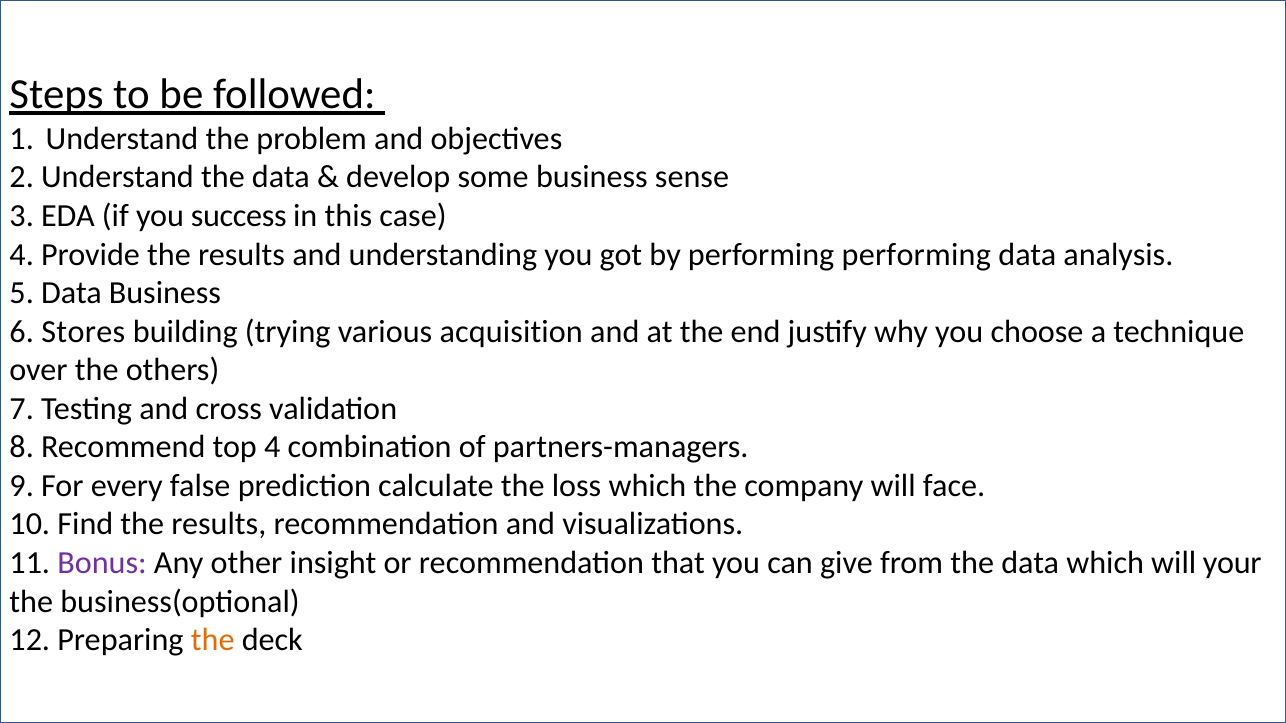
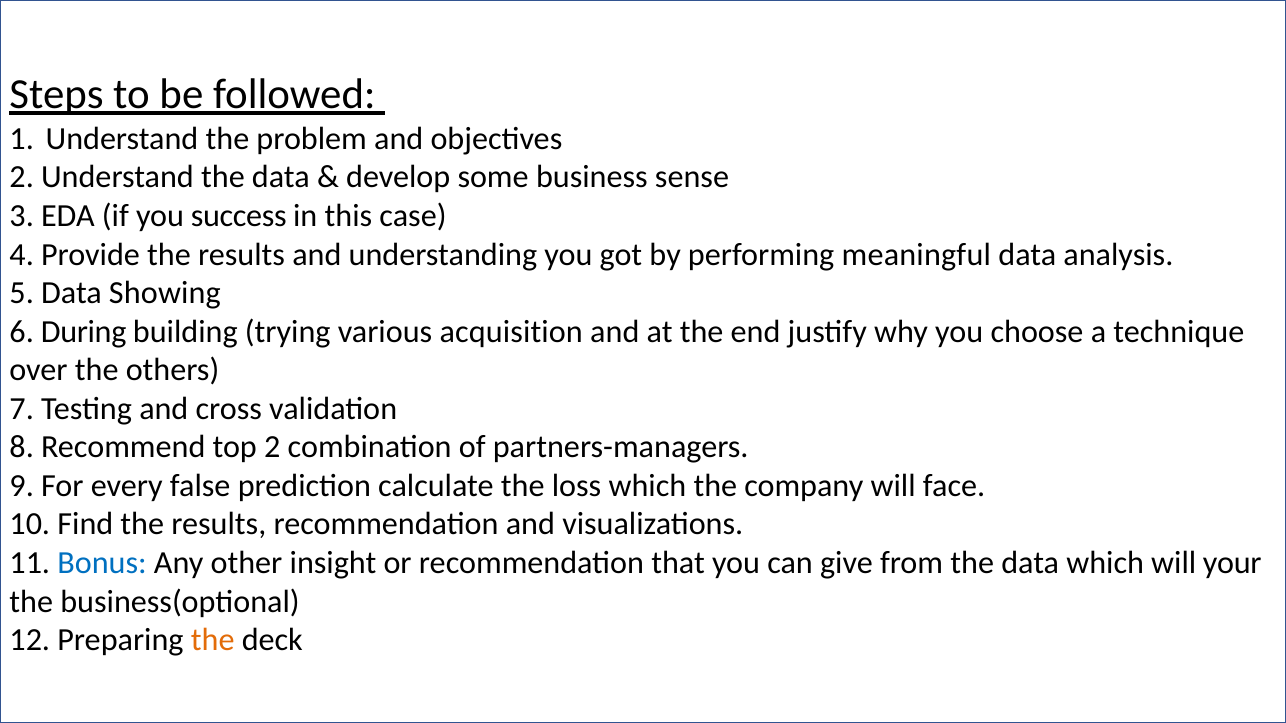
performing performing: performing -> meaningful
Data Business: Business -> Showing
Stores: Stores -> During
top 4: 4 -> 2
Bonus colour: purple -> blue
